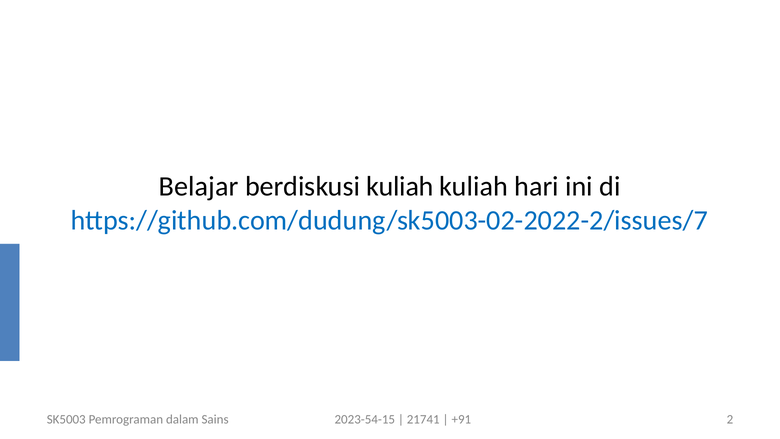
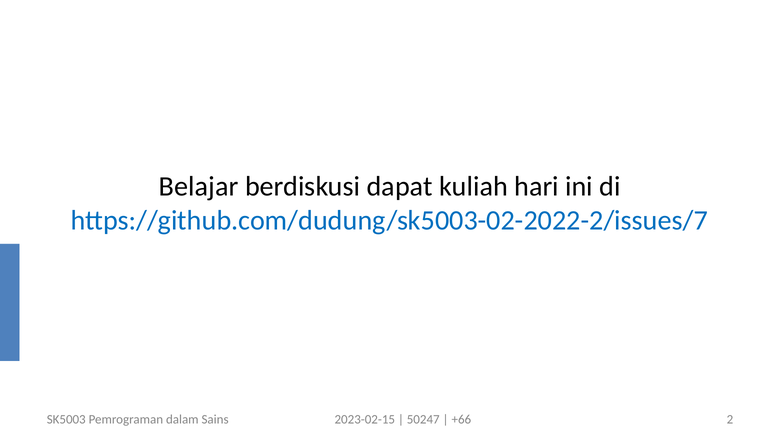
berdiskusi kuliah: kuliah -> dapat
2023-54-15: 2023-54-15 -> 2023-02-15
21741: 21741 -> 50247
+91: +91 -> +66
